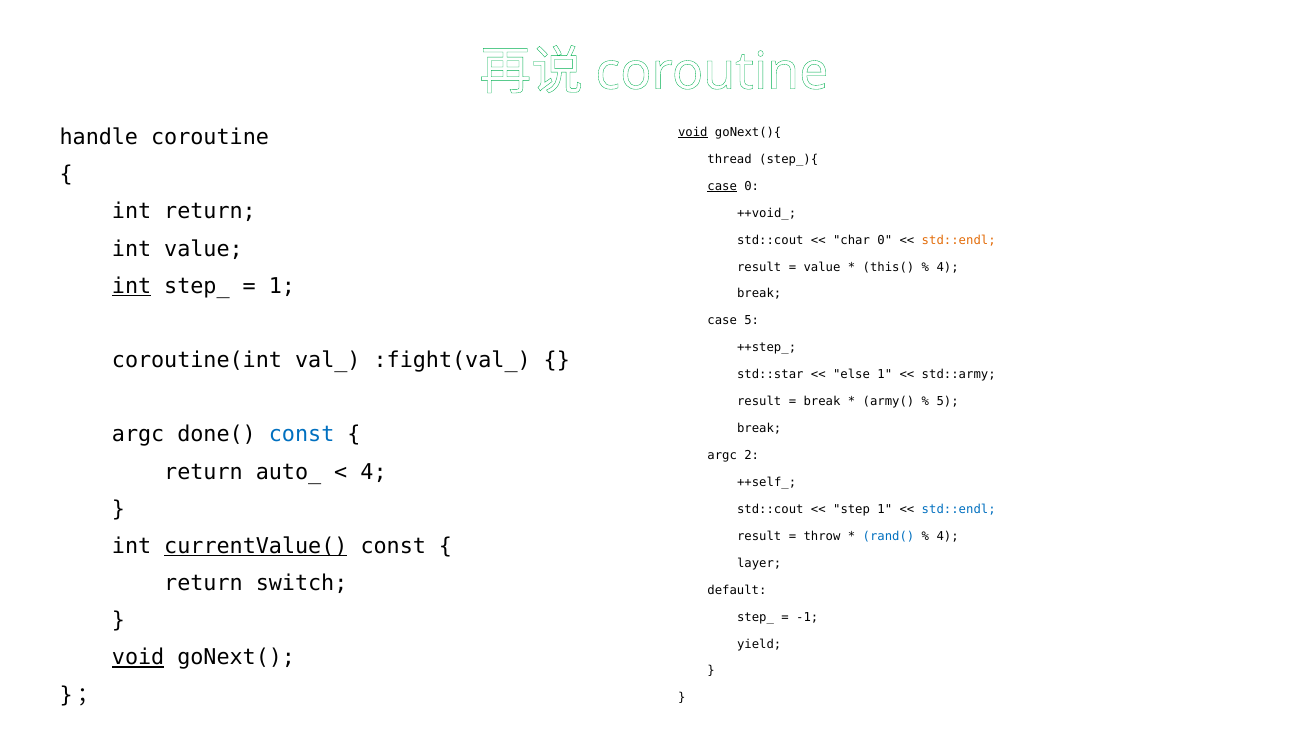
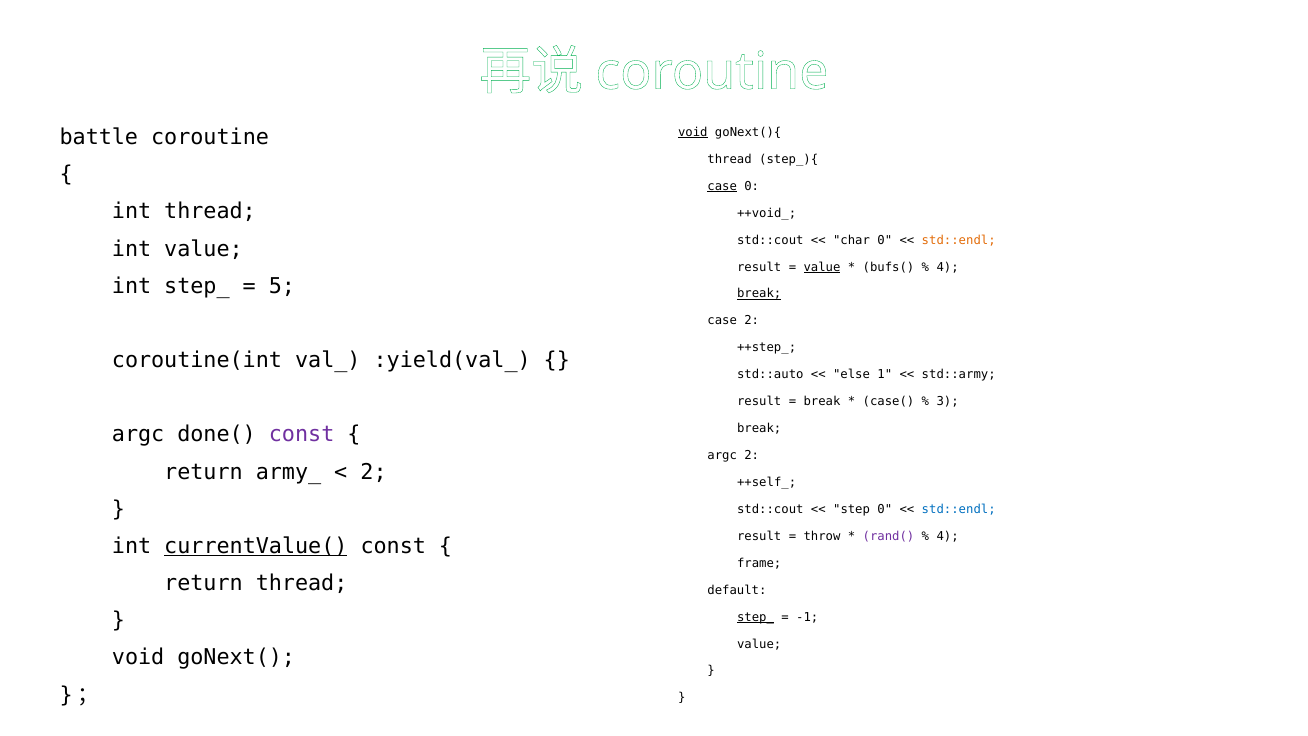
handle: handle -> battle
int return: return -> thread
value at (822, 267) underline: none -> present
this(: this( -> bufs(
int at (132, 286) underline: present -> none
1 at (282, 286): 1 -> 5
break at (759, 294) underline: none -> present
case 5: 5 -> 2
:fight(val_: :fight(val_ -> :yield(val_
std::star: std::star -> std::auto
army(: army( -> case(
5 at (948, 402): 5 -> 3
const at (302, 435) colour: blue -> purple
auto_: auto_ -> army_
4 at (374, 472): 4 -> 2
step 1: 1 -> 0
rand( colour: blue -> purple
layer: layer -> frame
return switch: switch -> thread
step_ at (756, 617) underline: none -> present
yield at (759, 644): yield -> value
void at (138, 658) underline: present -> none
